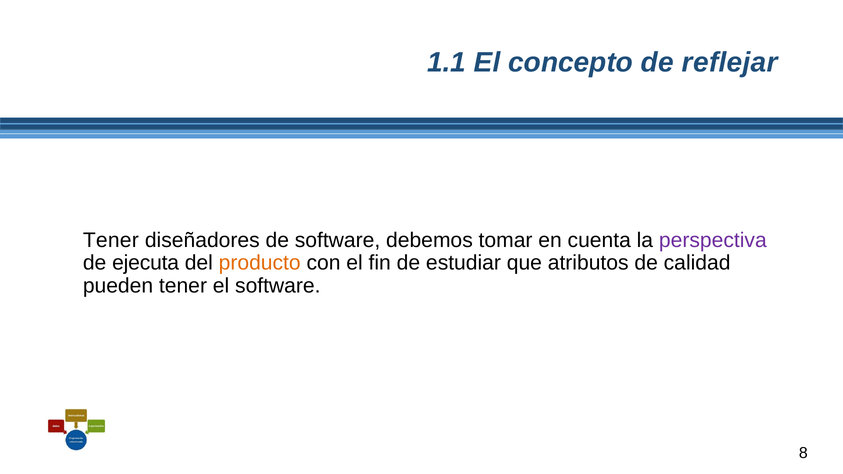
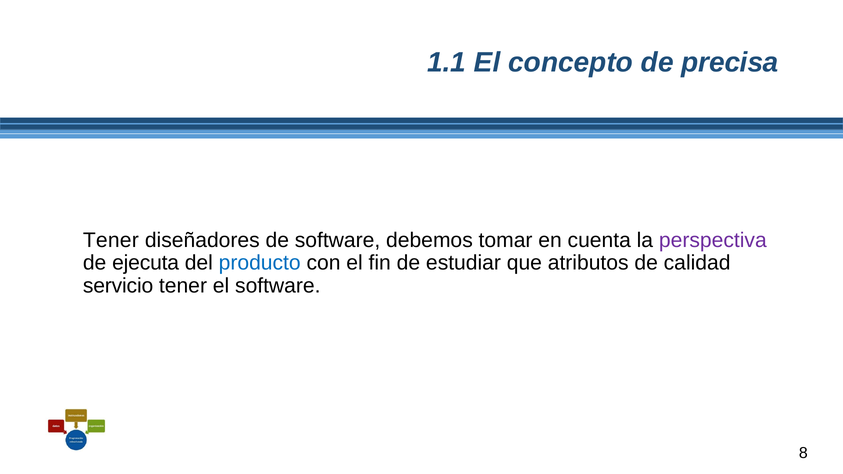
reflejar: reflejar -> precisa
producto colour: orange -> blue
pueden: pueden -> servicio
